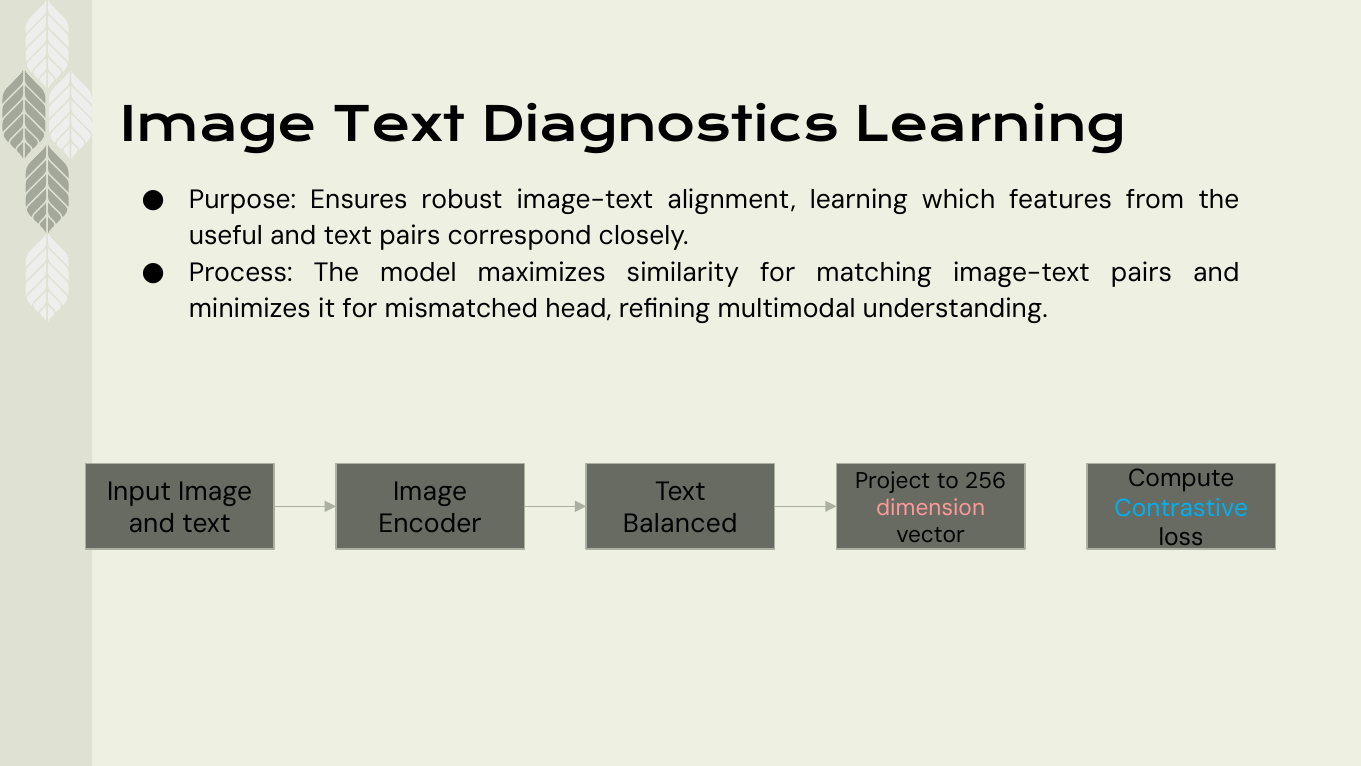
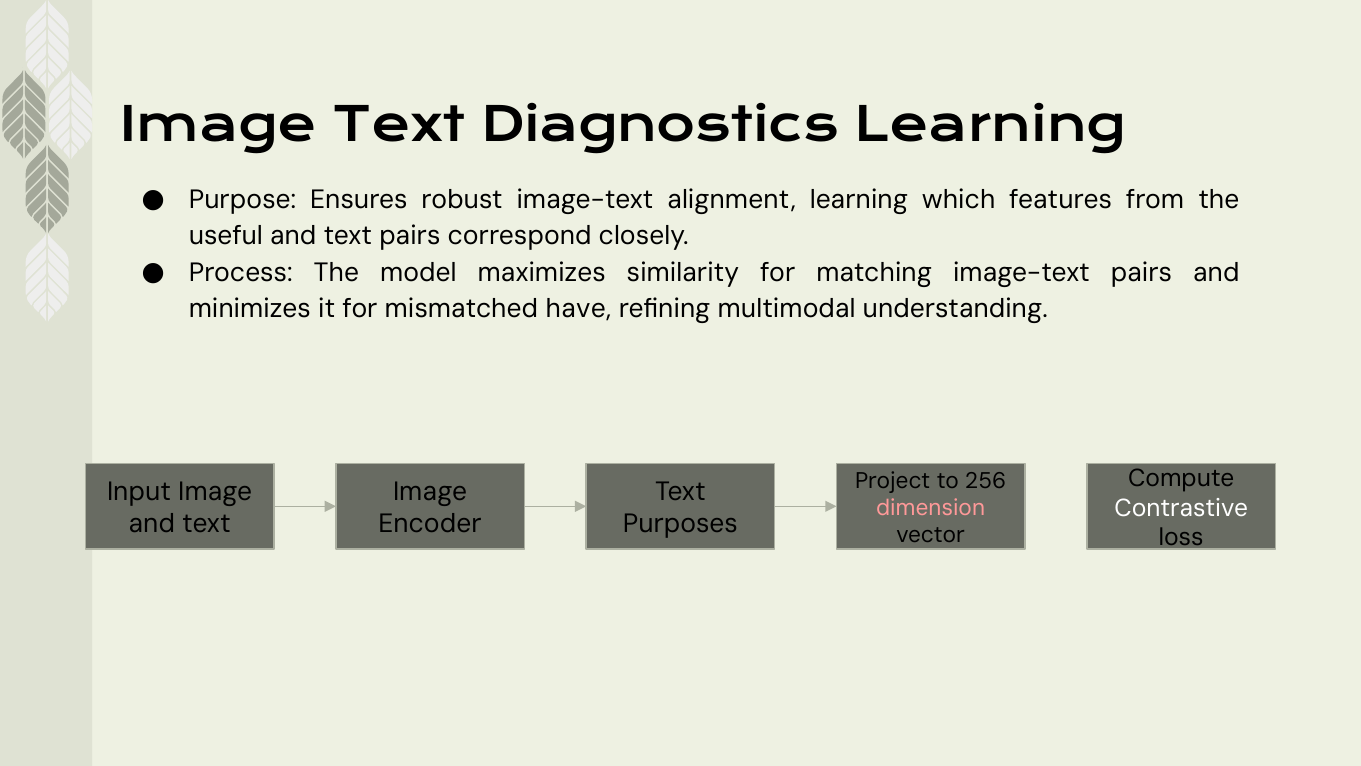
head: head -> have
Contrastive colour: light blue -> white
Balanced: Balanced -> Purposes
